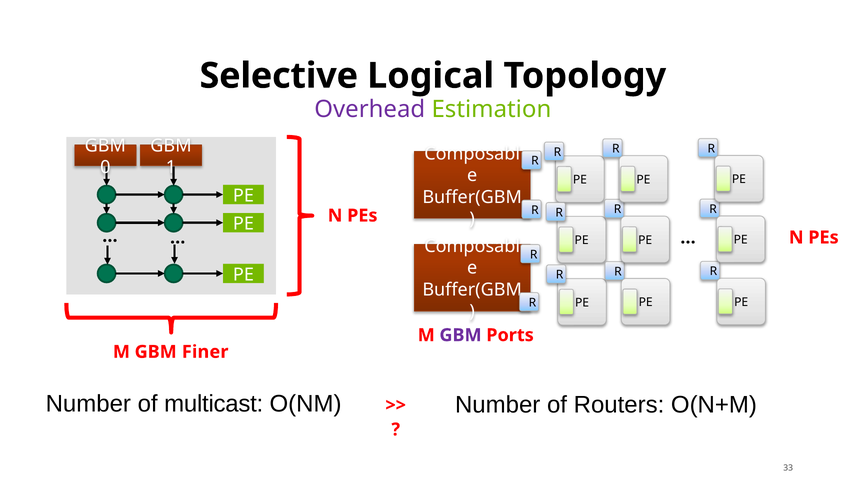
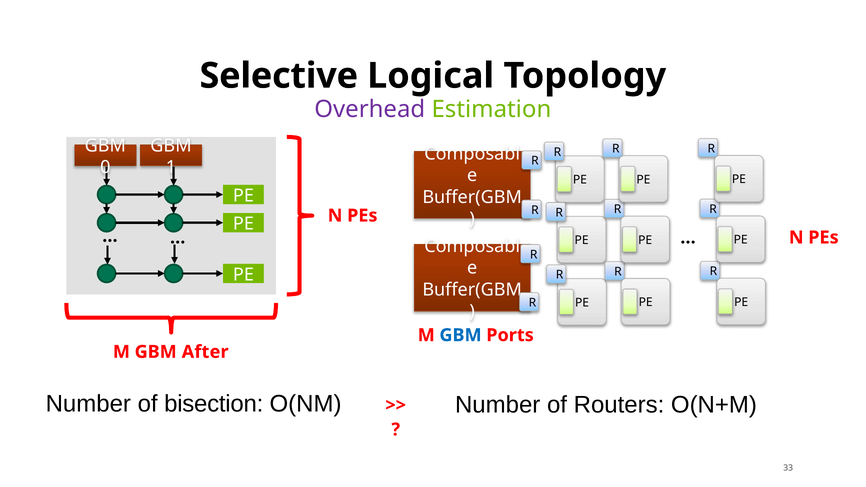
GBM at (460, 335) colour: purple -> blue
Finer: Finer -> After
multicast: multicast -> bisection
